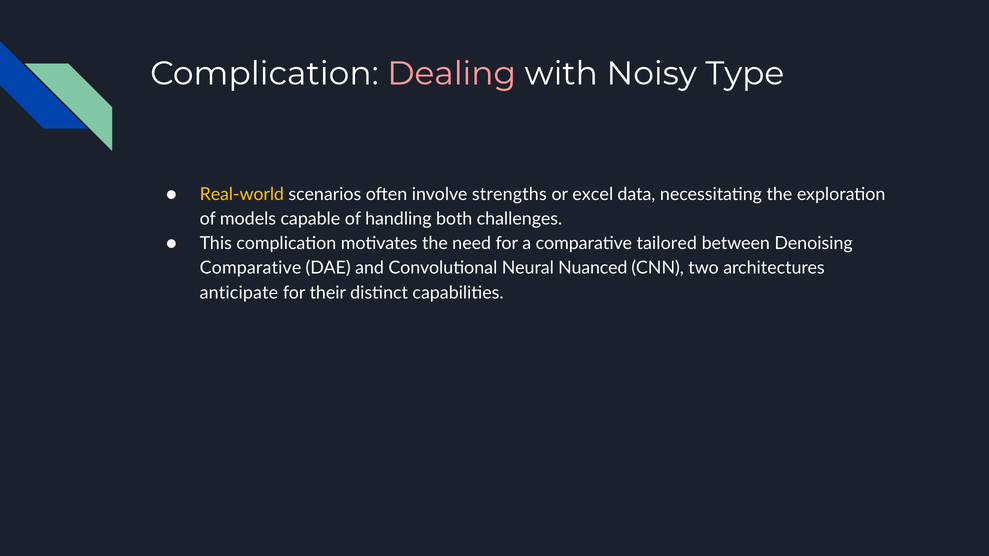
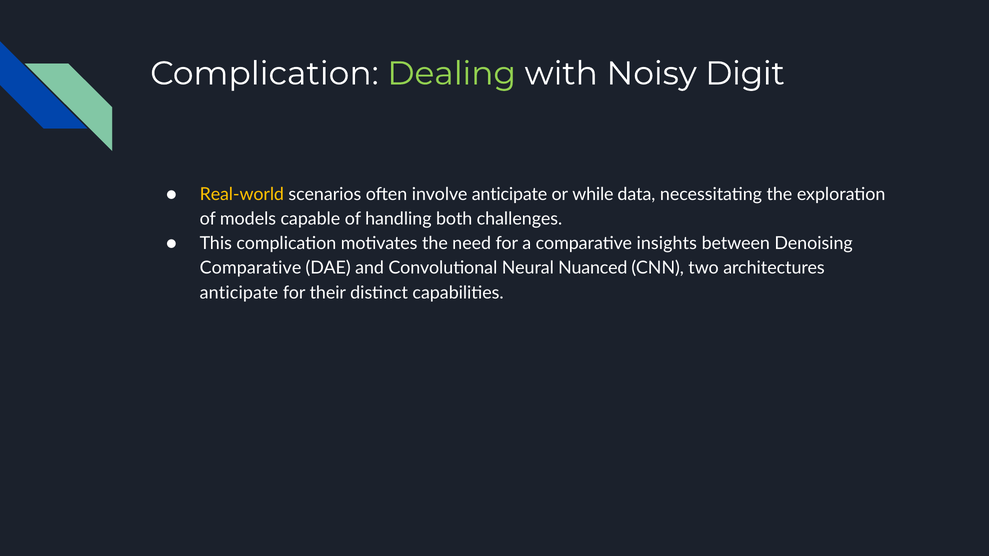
Dealing colour: pink -> light green
Type: Type -> Digit
involve strengths: strengths -> anticipate
excel: excel -> while
tailored: tailored -> insights
